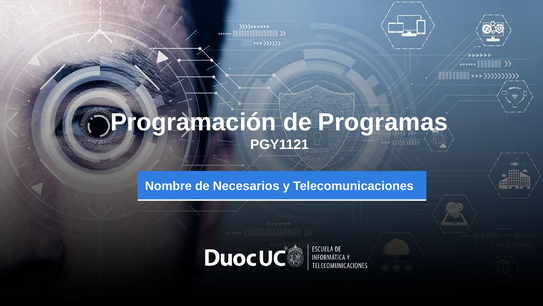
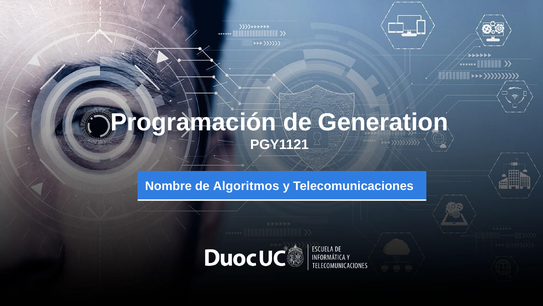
Programas: Programas -> Generation
Necesarios: Necesarios -> Algoritmos
